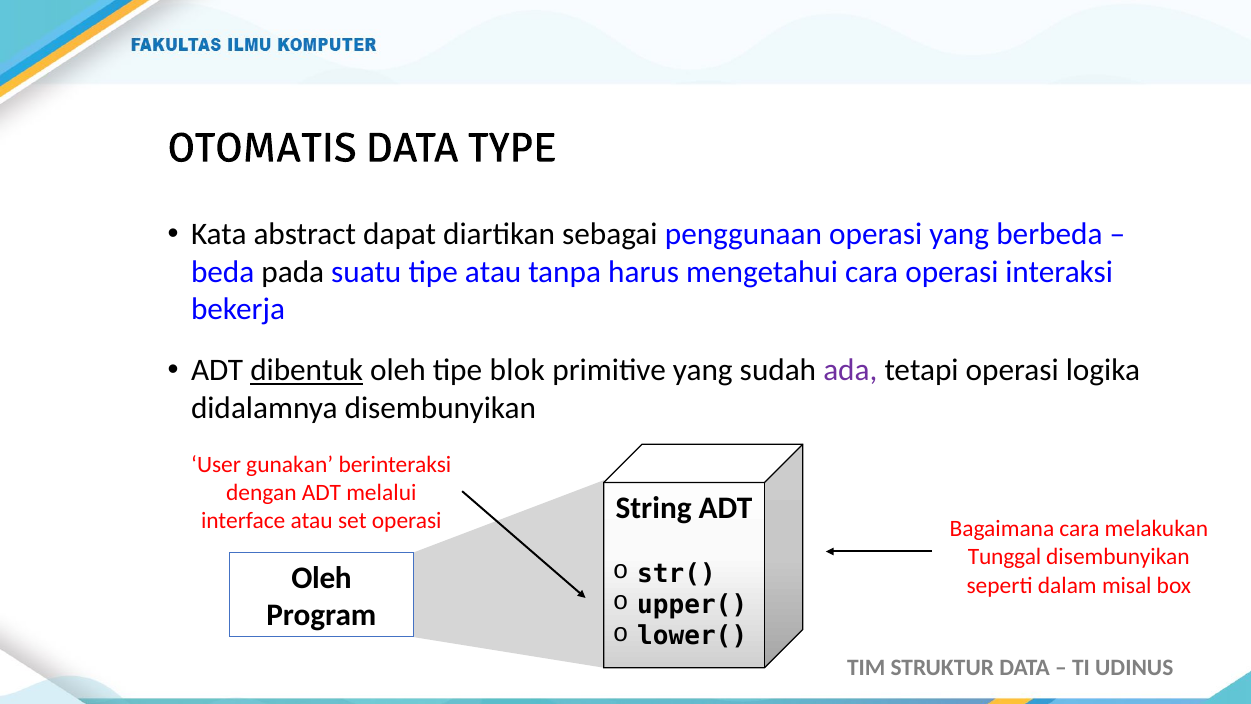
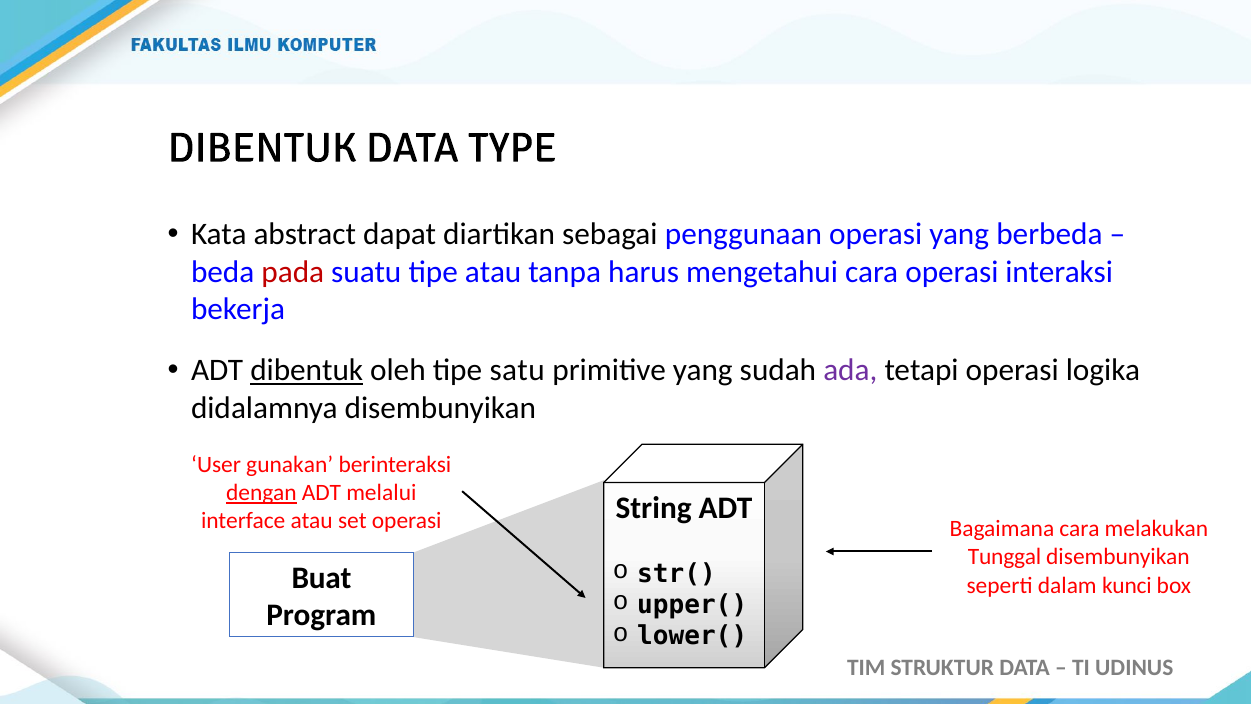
OTOMATIS at (262, 148): OTOMATIS -> DIBENTUK
pada colour: black -> red
blok: blok -> satu
dengan underline: none -> present
Oleh at (322, 578): Oleh -> Buat
misal: misal -> kunci
